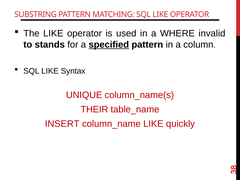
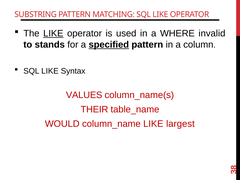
LIKE at (53, 33) underline: none -> present
UNIQUE: UNIQUE -> VALUES
INSERT: INSERT -> WOULD
quickly: quickly -> largest
